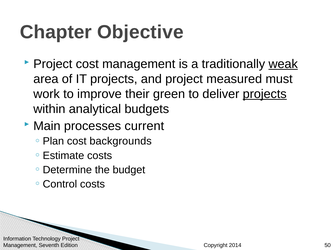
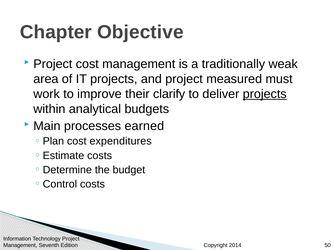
weak underline: present -> none
green: green -> clarify
current: current -> earned
backgrounds: backgrounds -> expenditures
